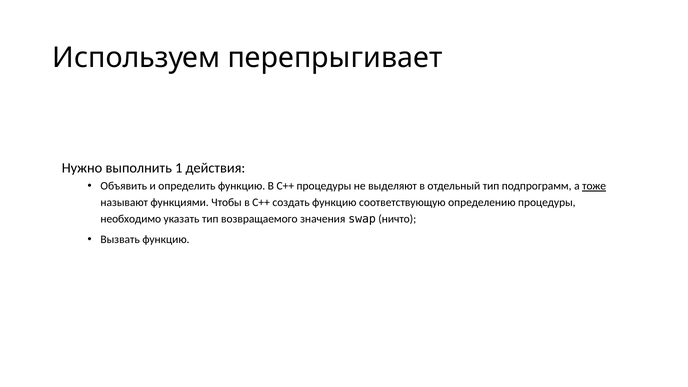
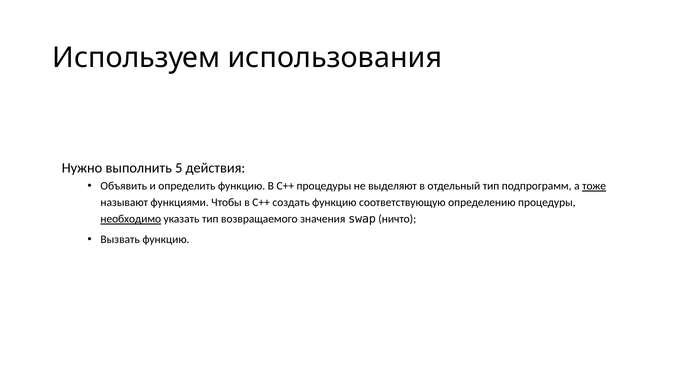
перепрыгивает: перепрыгивает -> использования
1: 1 -> 5
необходимо underline: none -> present
